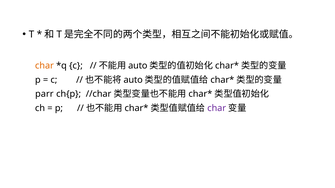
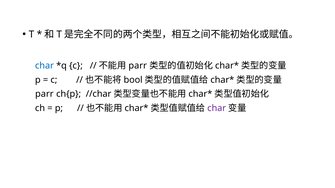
char at (44, 66) colour: orange -> blue
auto at (138, 66): auto -> parr
auto at (133, 80): auto -> bool
